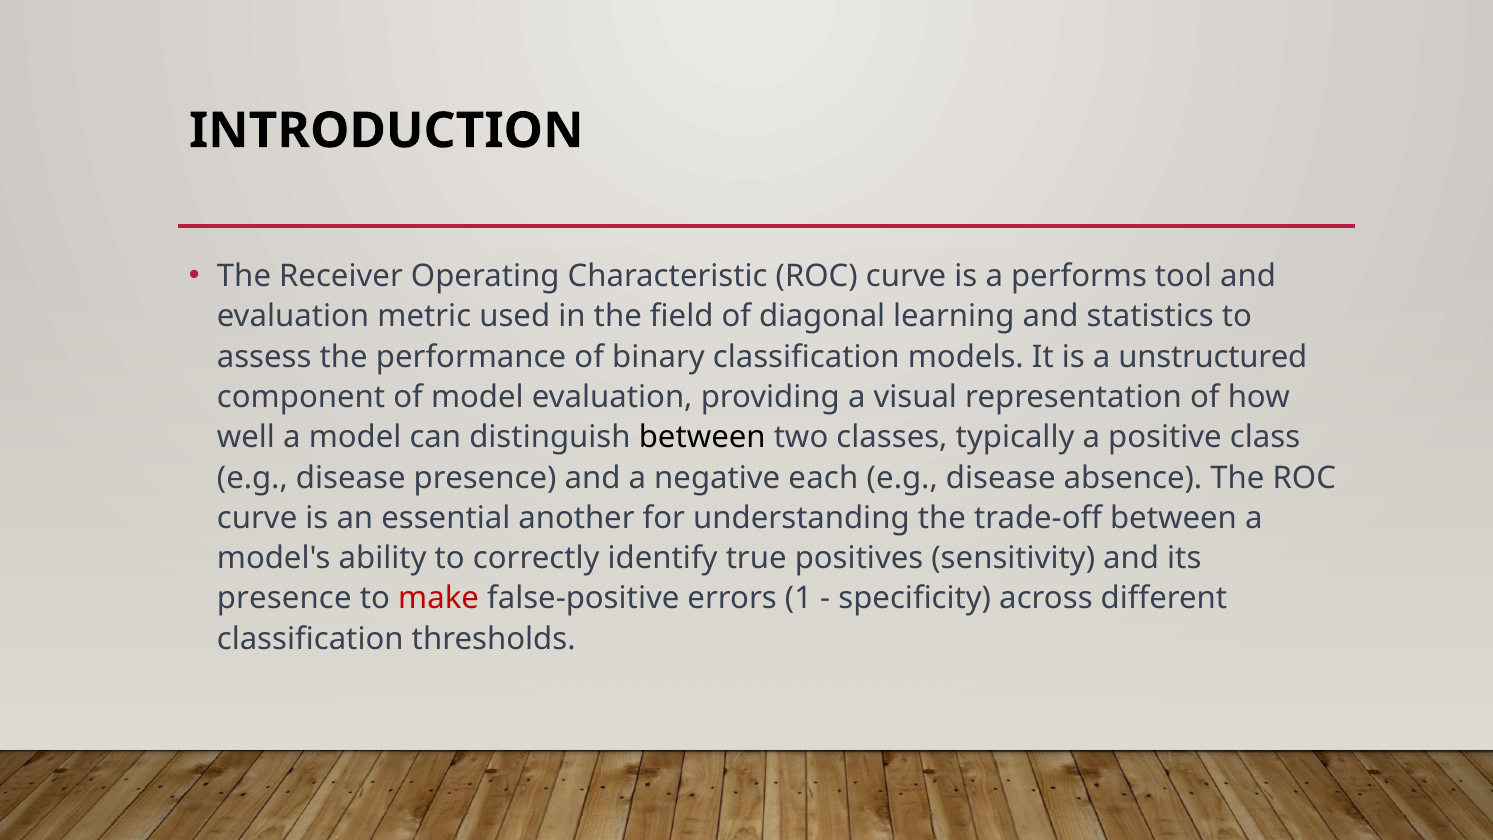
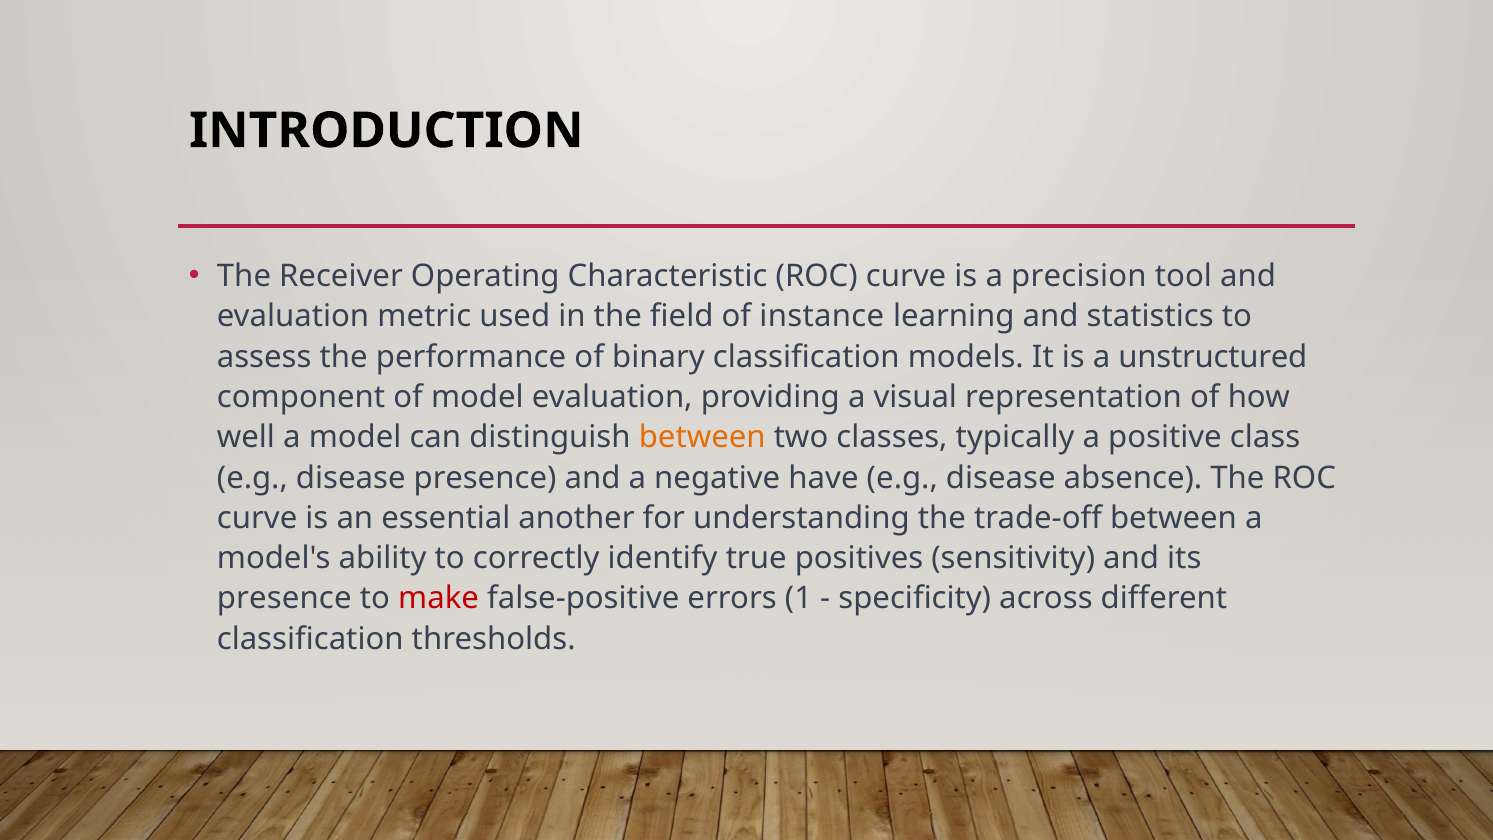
performs: performs -> precision
diagonal: diagonal -> instance
between at (702, 437) colour: black -> orange
each: each -> have
